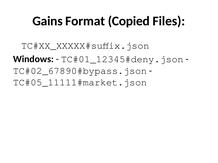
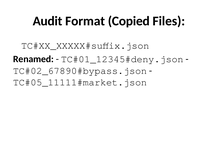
Gains: Gains -> Audit
Windows: Windows -> Renamed
